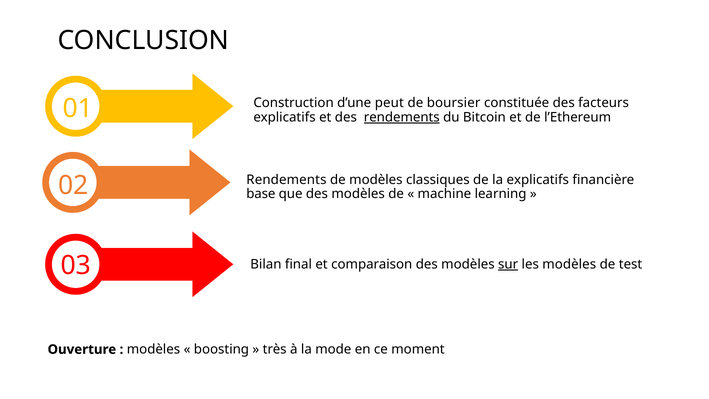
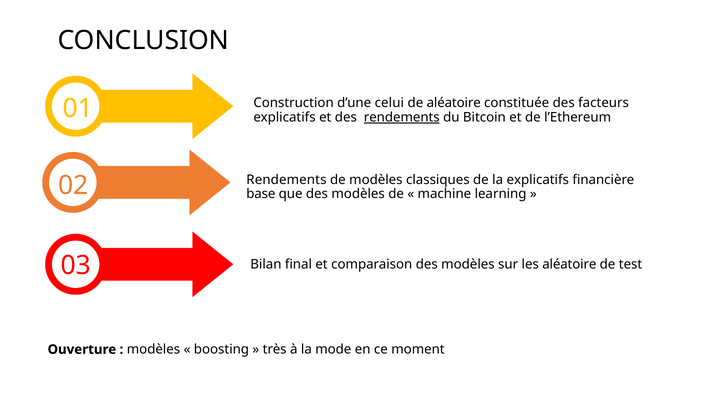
peut: peut -> celui
de boursier: boursier -> aléatoire
sur underline: present -> none
les modèles: modèles -> aléatoire
